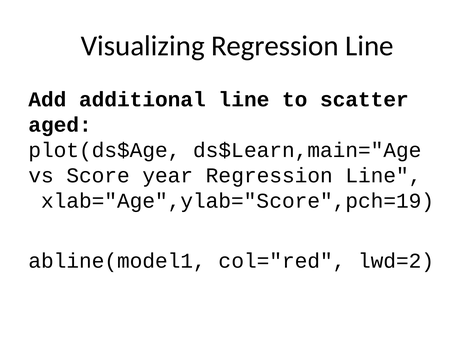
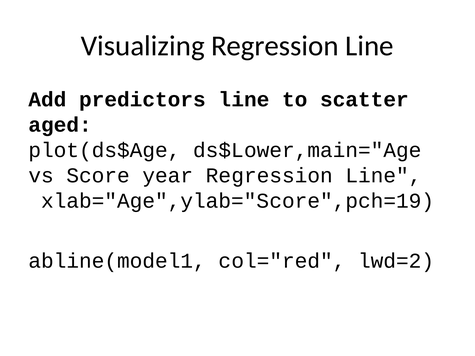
additional: additional -> predictors
ds$Learn,main="Age: ds$Learn,main="Age -> ds$Lower,main="Age
